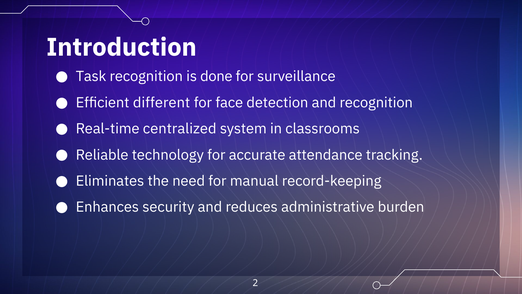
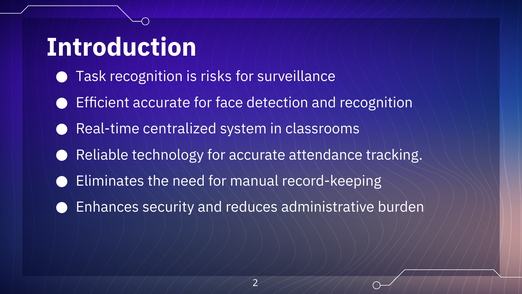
done: done -> risks
Efficient different: different -> accurate
